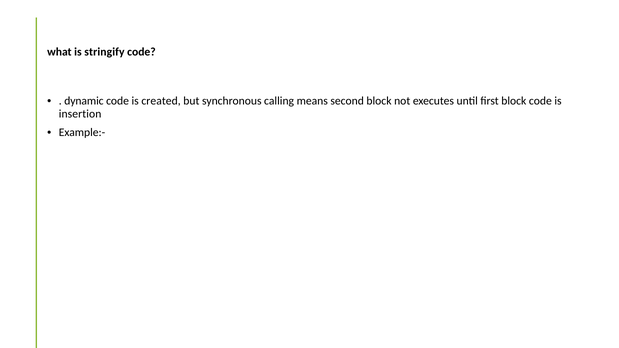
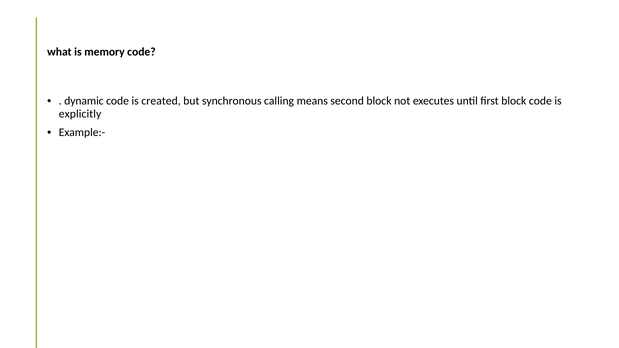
stringify: stringify -> memory
insertion: insertion -> explicitly
